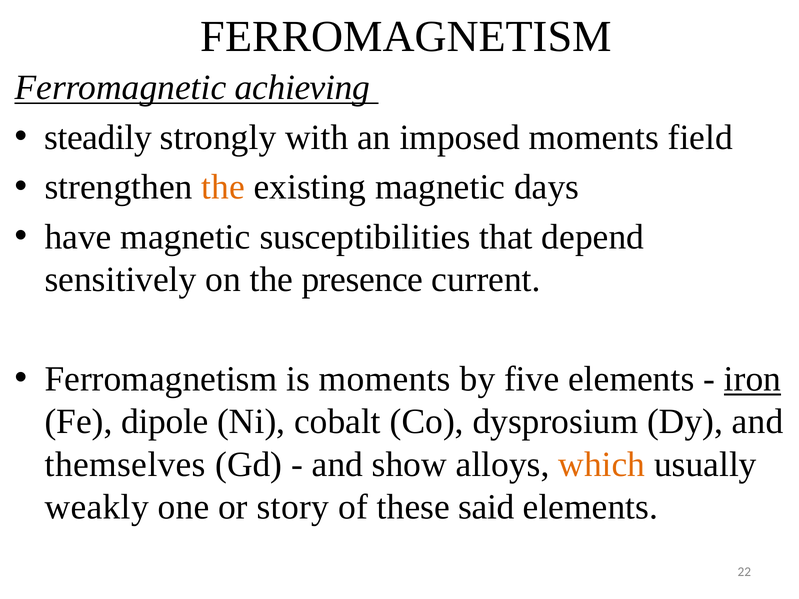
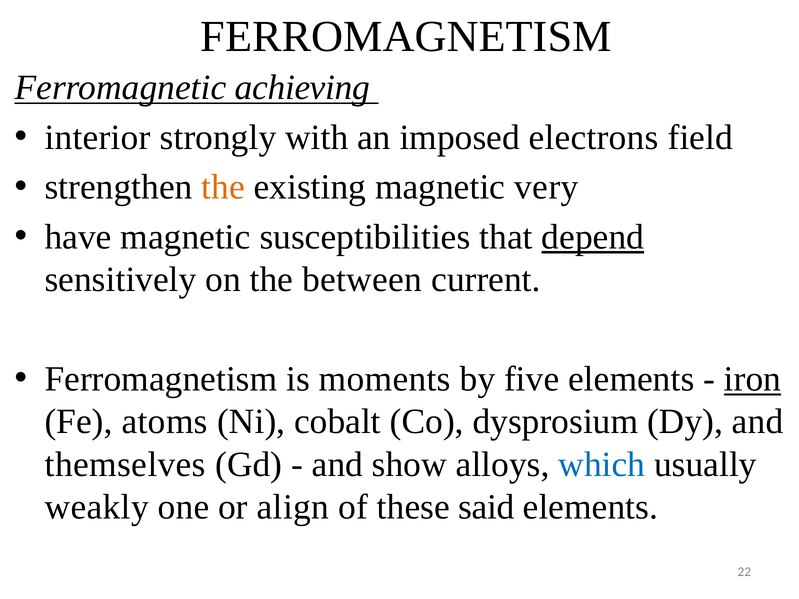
steadily: steadily -> interior
imposed moments: moments -> electrons
days: days -> very
depend underline: none -> present
presence: presence -> between
dipole: dipole -> atoms
which colour: orange -> blue
story: story -> align
